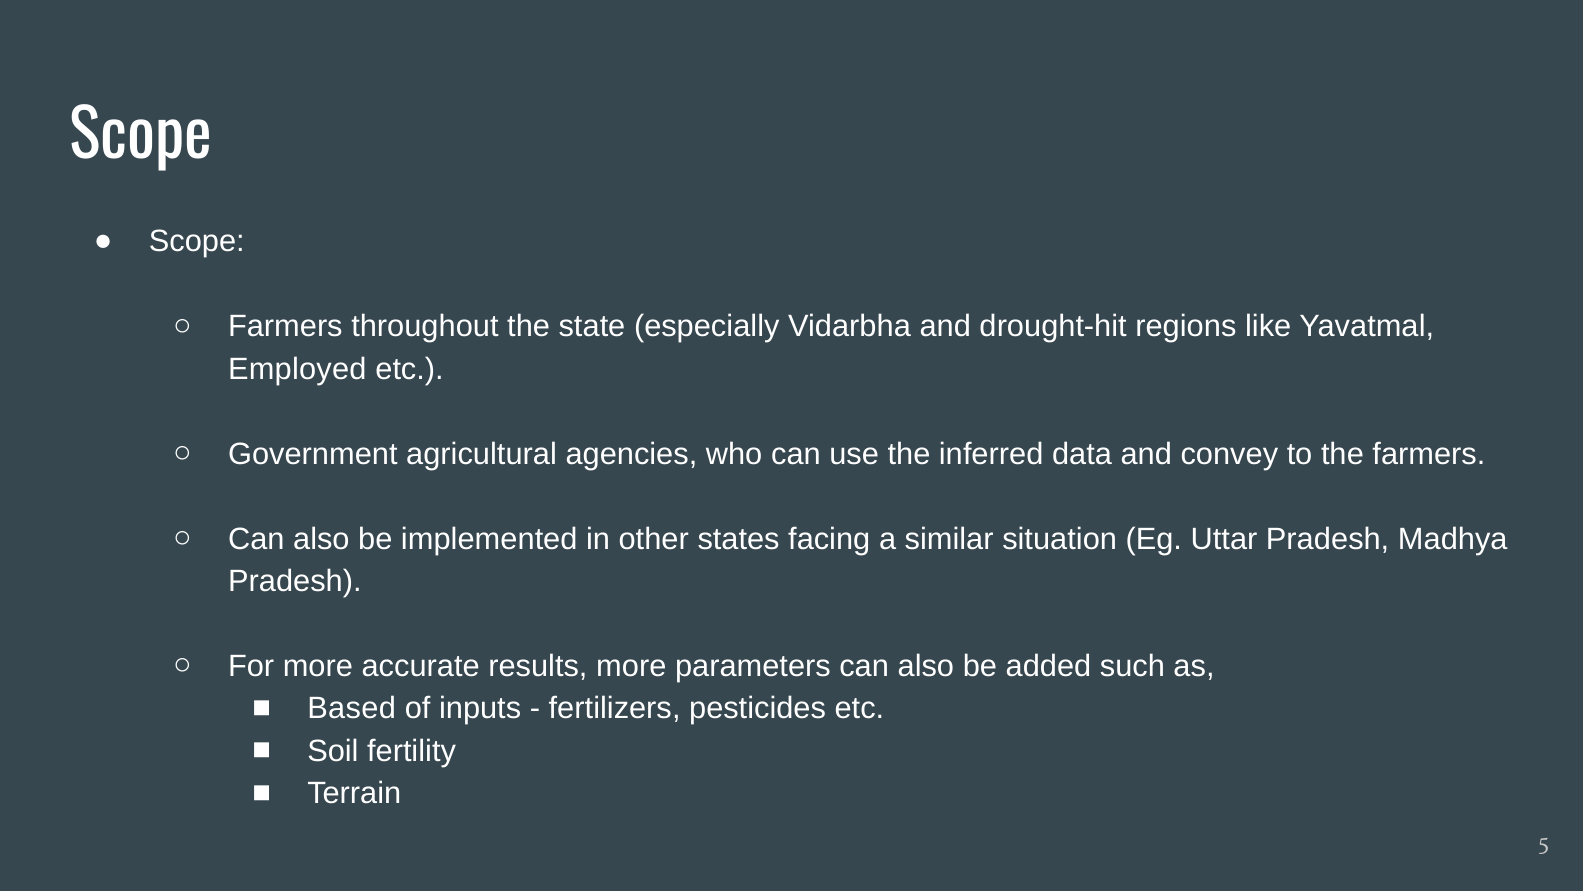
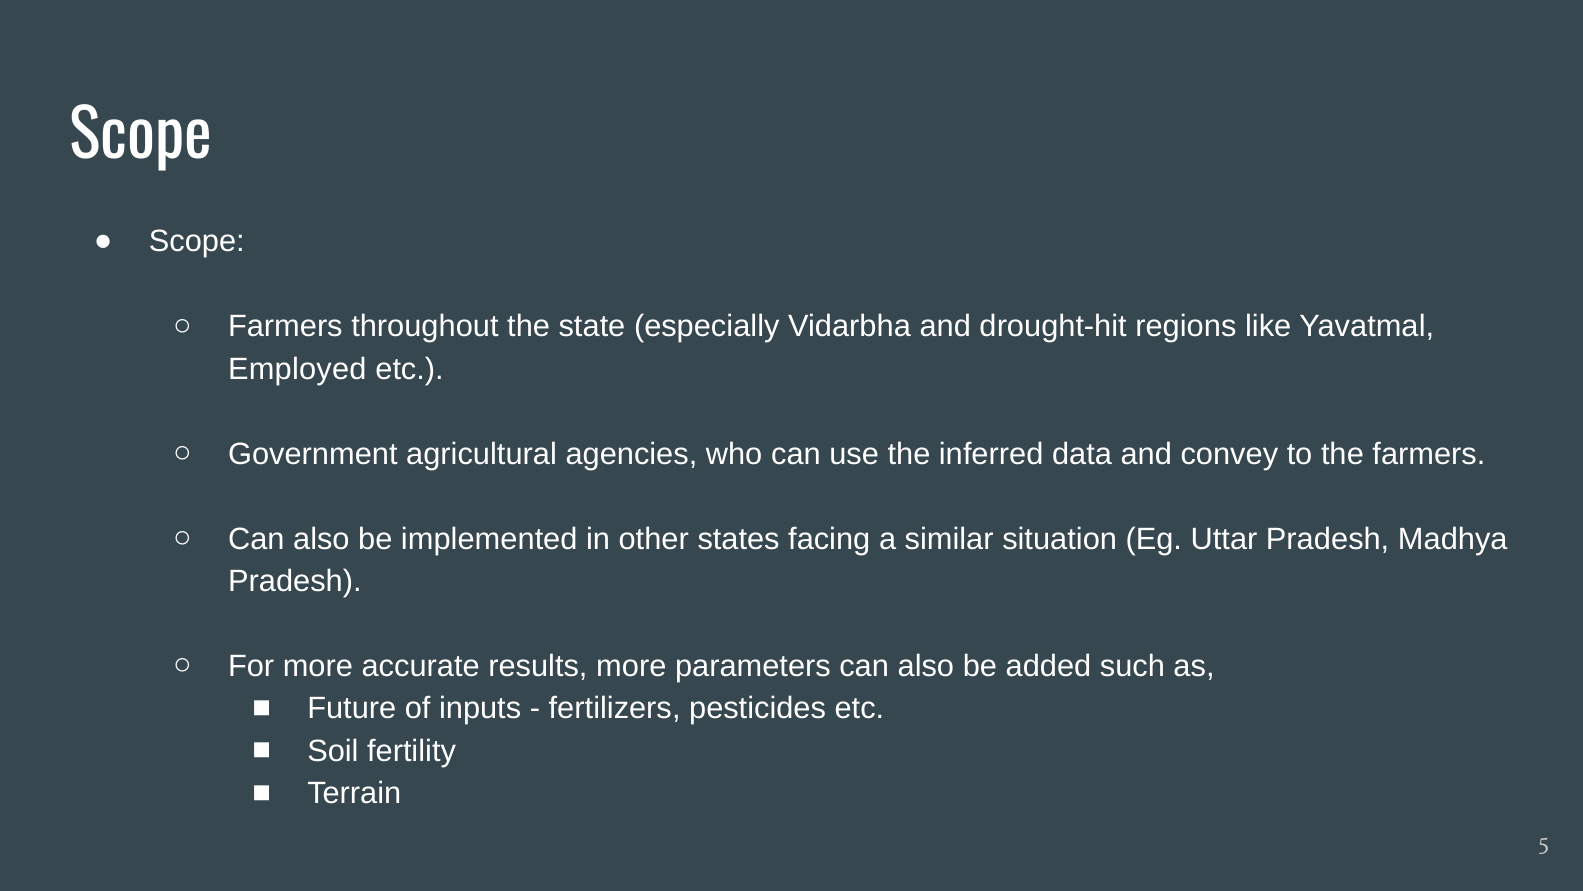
Based: Based -> Future
